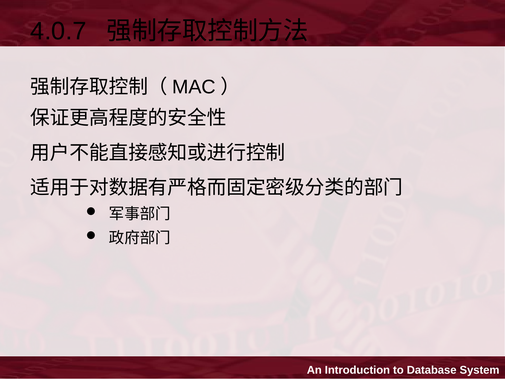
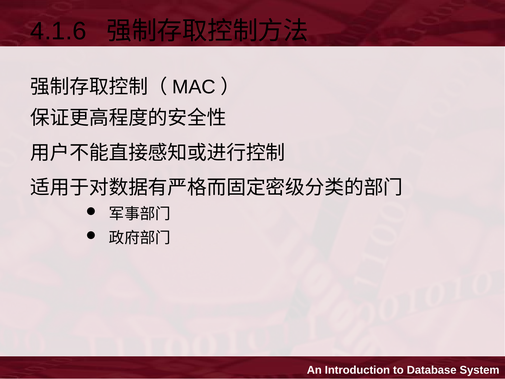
4.0.7: 4.0.7 -> 4.1.6
